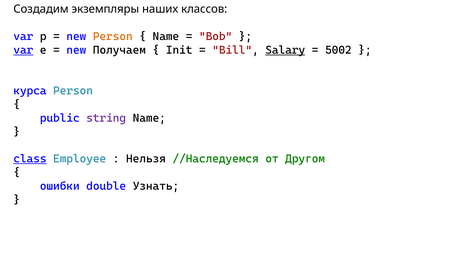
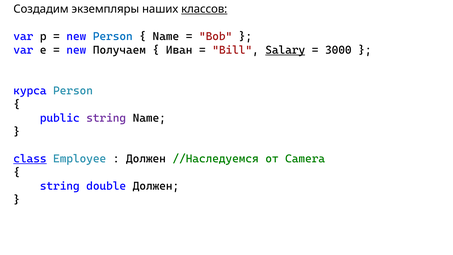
классов underline: none -> present
Person at (113, 36) colour: orange -> blue
var at (23, 50) underline: present -> none
Init: Init -> Иван
5002: 5002 -> 3000
Нельзя at (146, 159): Нельзя -> Должен
Другом: Другом -> Camera
ошибки at (60, 186): ошибки -> string
double Узнать: Узнать -> Должен
